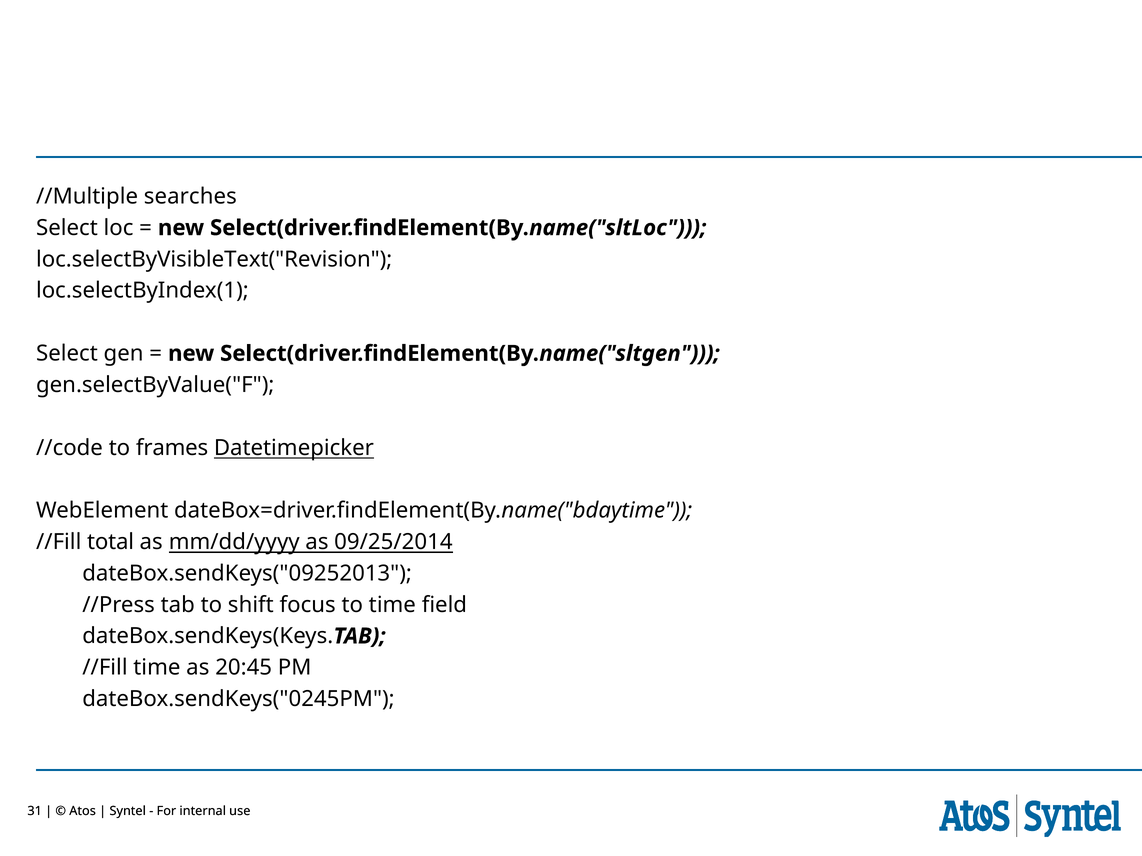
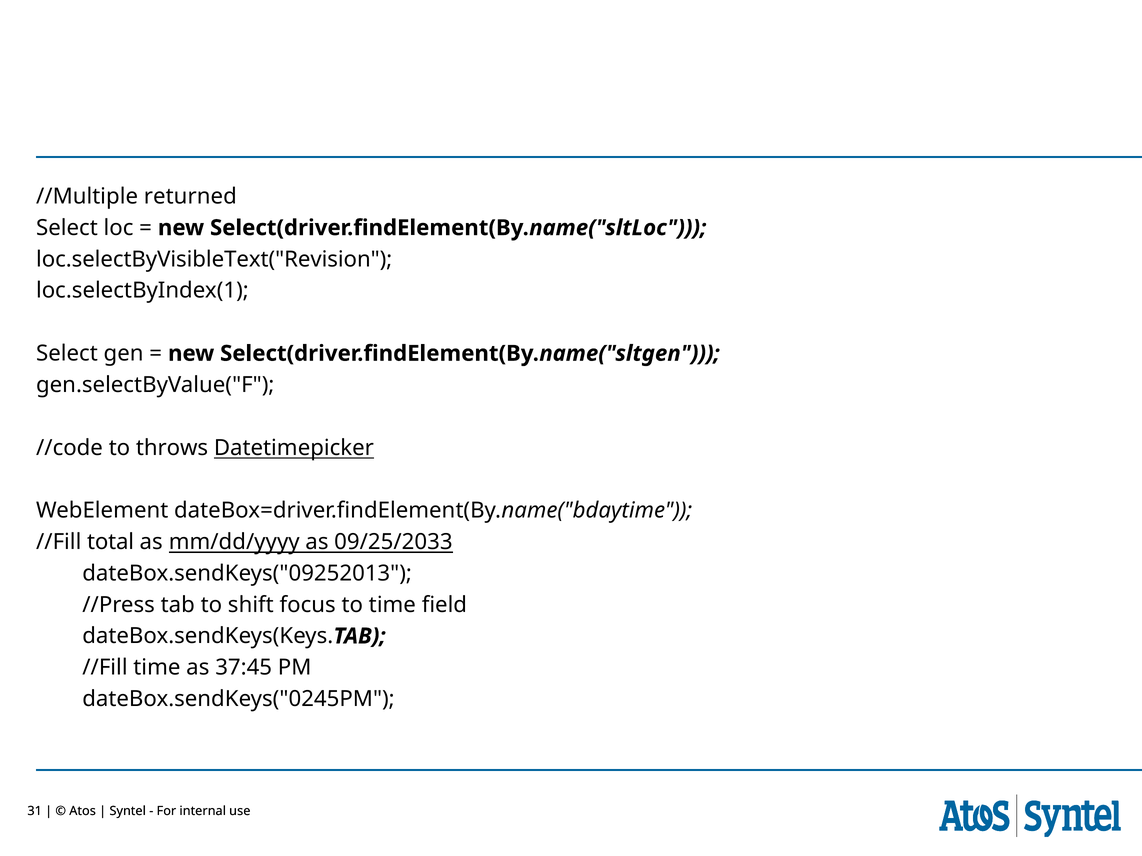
searches: searches -> returned
frames: frames -> throws
09/25/2014: 09/25/2014 -> 09/25/2033
20:45: 20:45 -> 37:45
